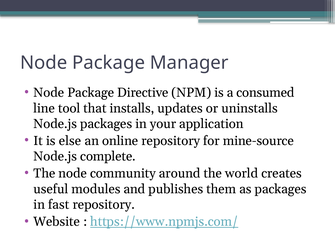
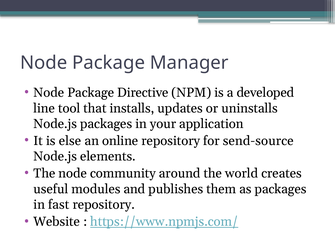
consumed: consumed -> developed
mine-source: mine-source -> send-source
complete: complete -> elements
